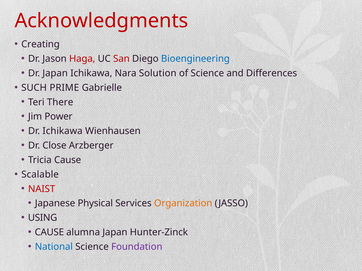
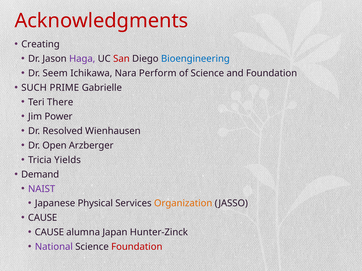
Haga colour: red -> purple
Dr Japan: Japan -> Seem
Solution: Solution -> Perform
and Differences: Differences -> Foundation
Dr Ichikawa: Ichikawa -> Resolved
Close: Close -> Open
Tricia Cause: Cause -> Yields
Scalable: Scalable -> Demand
NAIST colour: red -> purple
USING at (43, 218): USING -> CAUSE
National colour: blue -> purple
Foundation at (137, 247) colour: purple -> red
